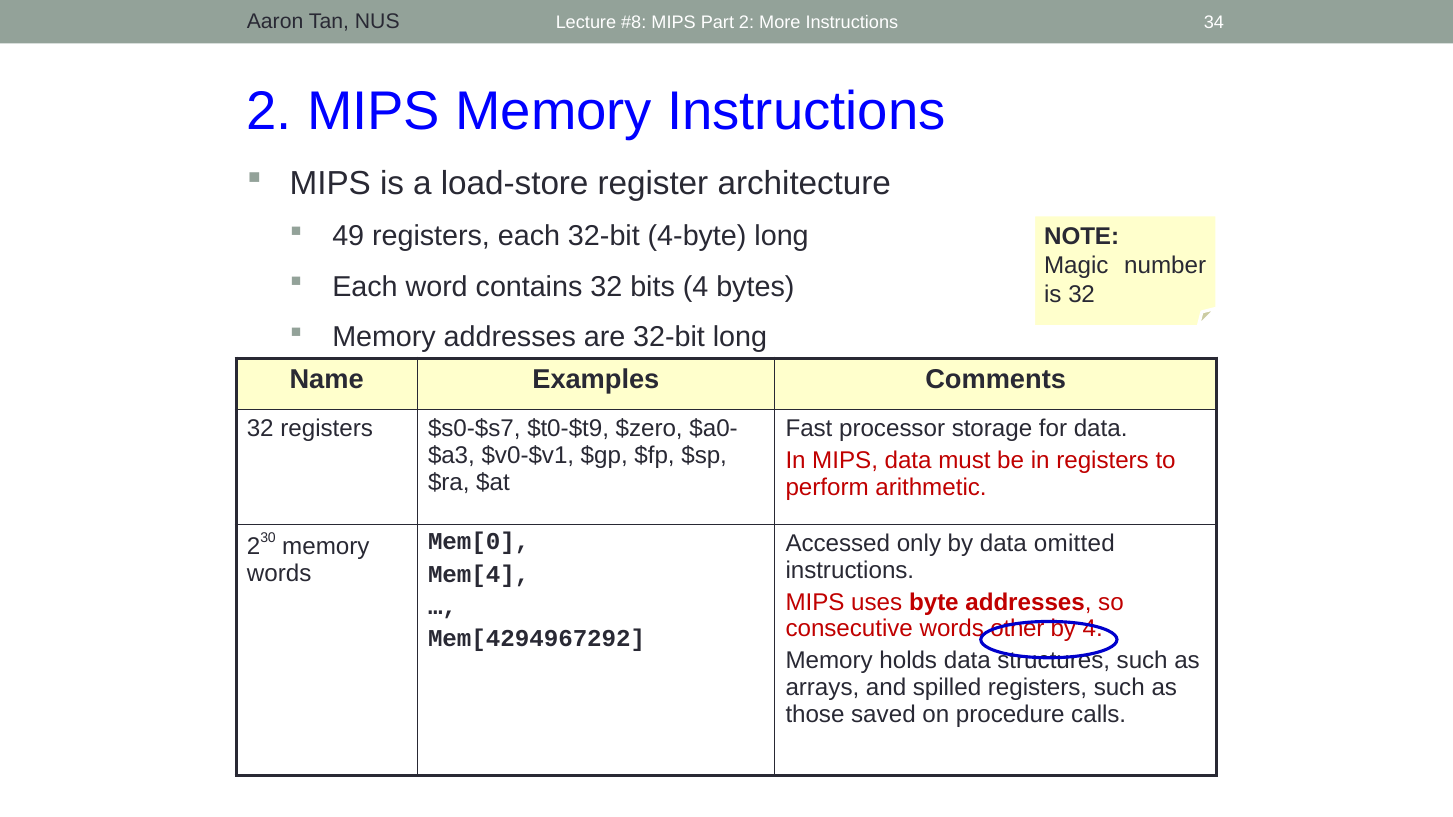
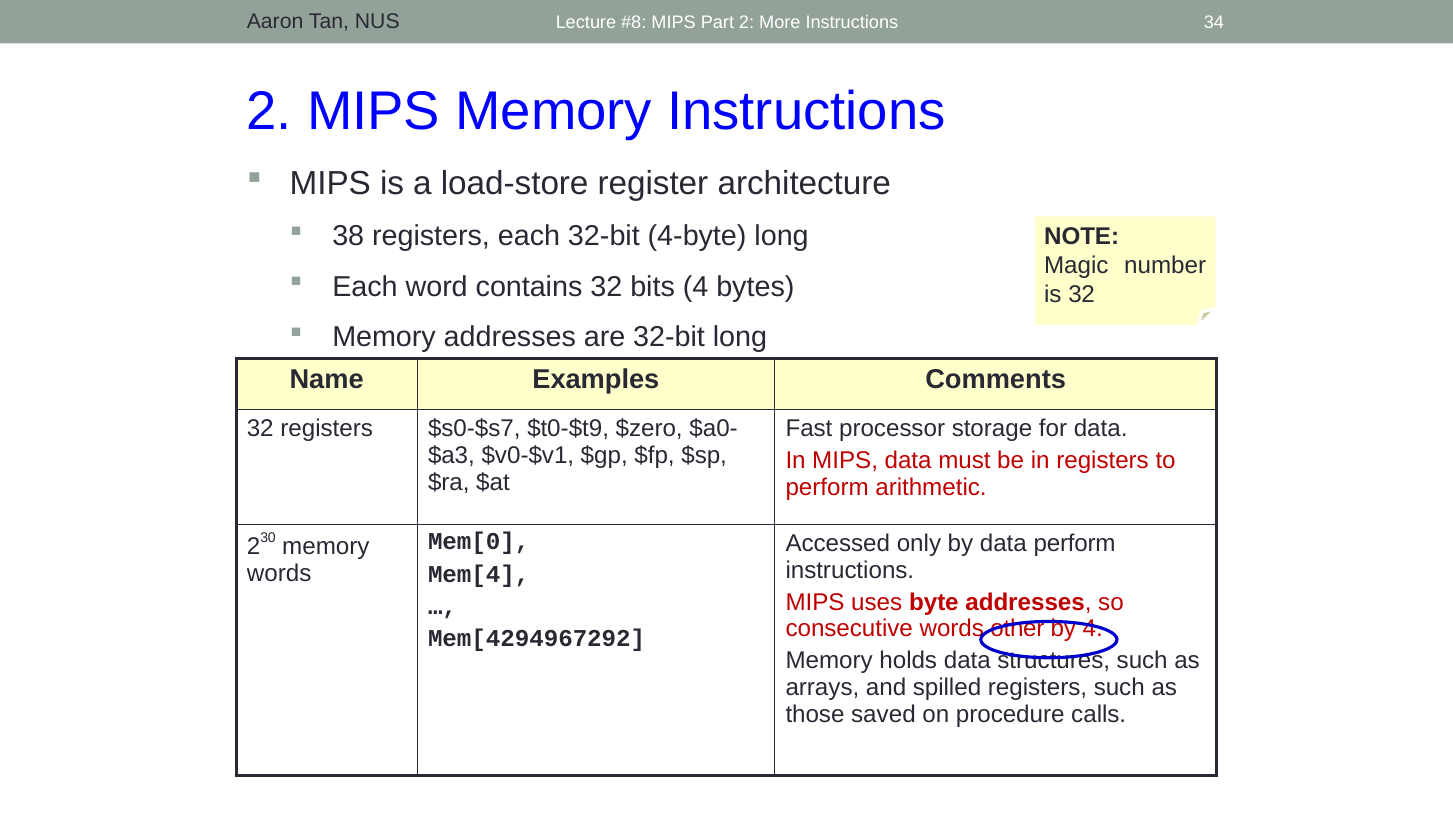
49: 49 -> 38
data omitted: omitted -> perform
